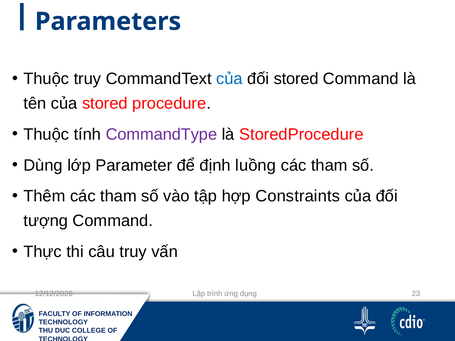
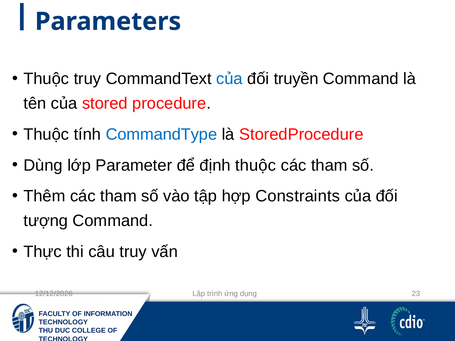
đối stored: stored -> truyền
CommandType colour: purple -> blue
định luồng: luồng -> thuộc
